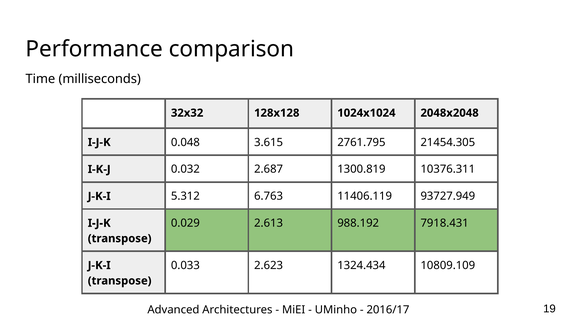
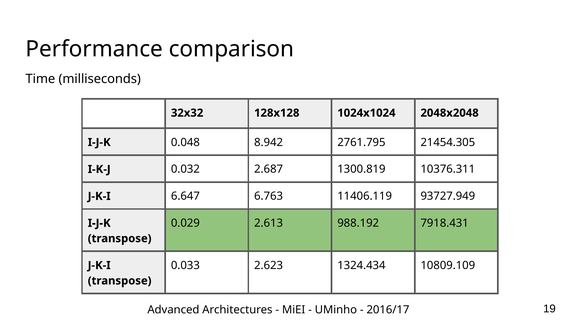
3.615: 3.615 -> 8.942
5.312: 5.312 -> 6.647
